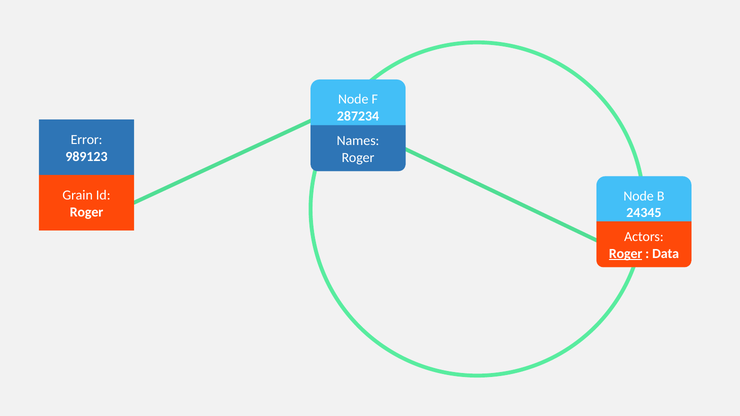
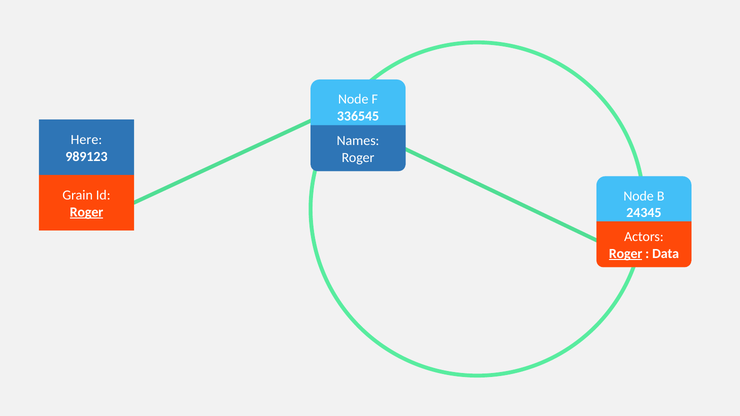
287234: 287234 -> 336545
Error: Error -> Here
Roger at (87, 212) underline: none -> present
